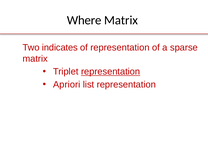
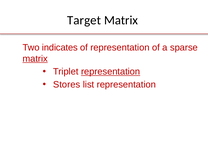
Where: Where -> Target
matrix at (35, 59) underline: none -> present
Apriori: Apriori -> Stores
